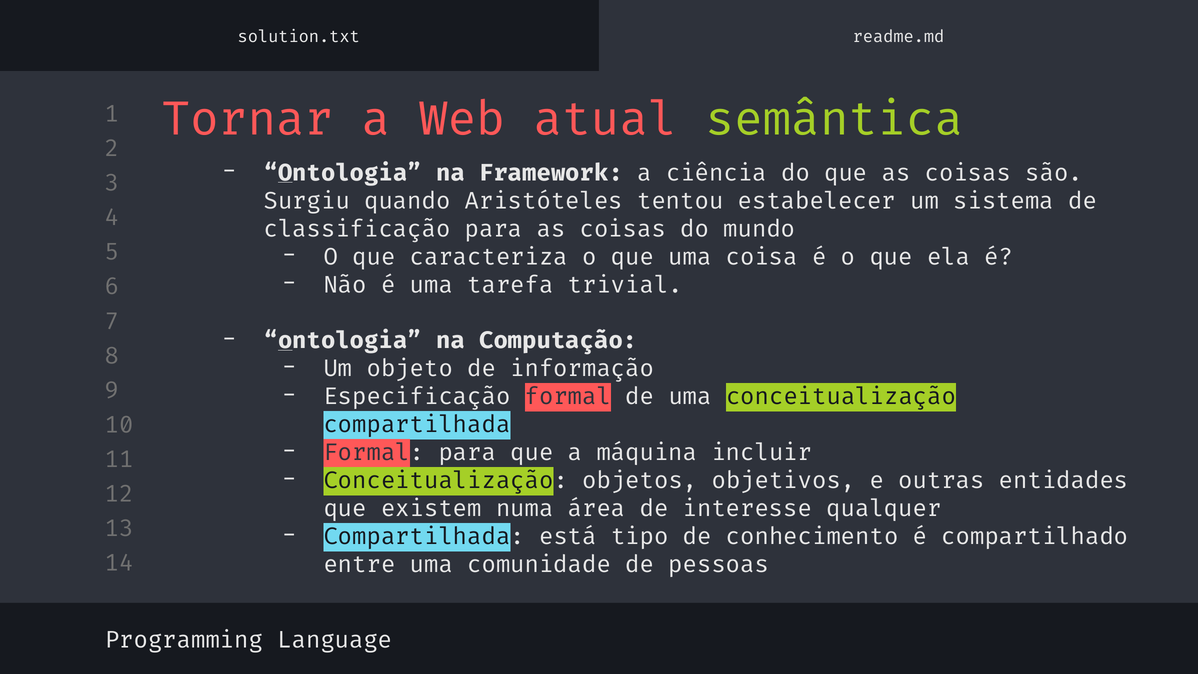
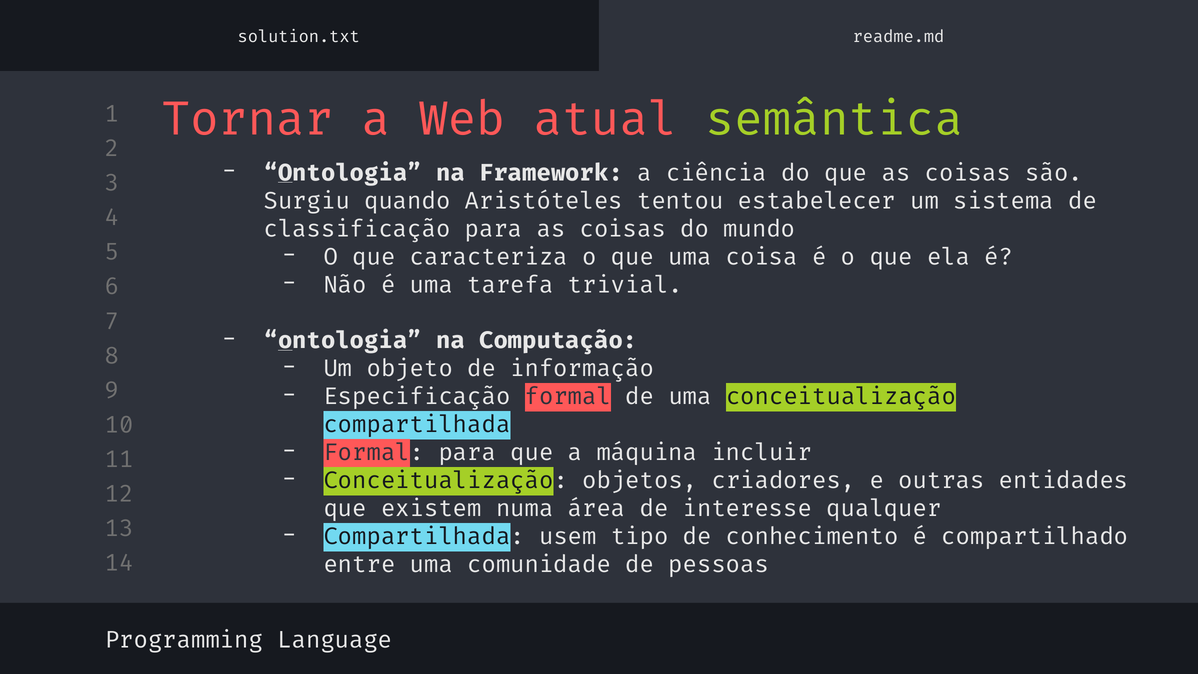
objetivos: objetivos -> criadores
está: está -> usem
